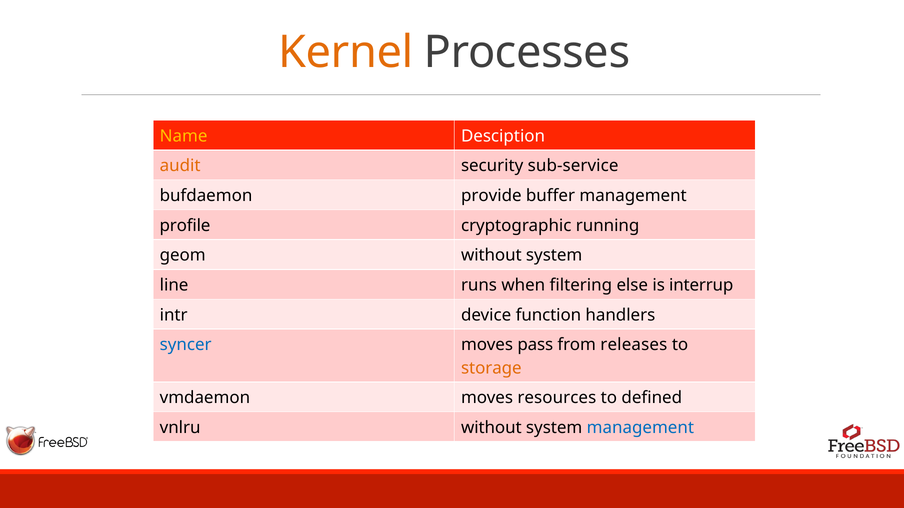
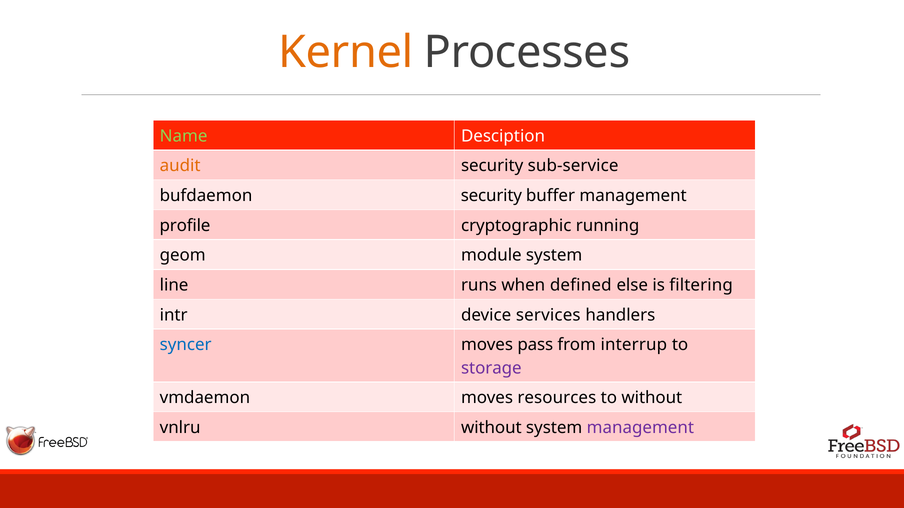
Name colour: yellow -> light green
bufdaemon provide: provide -> security
geom without: without -> module
filtering: filtering -> defined
interrup: interrup -> filtering
function: function -> services
releases: releases -> interrup
storage colour: orange -> purple
to defined: defined -> without
management at (640, 428) colour: blue -> purple
